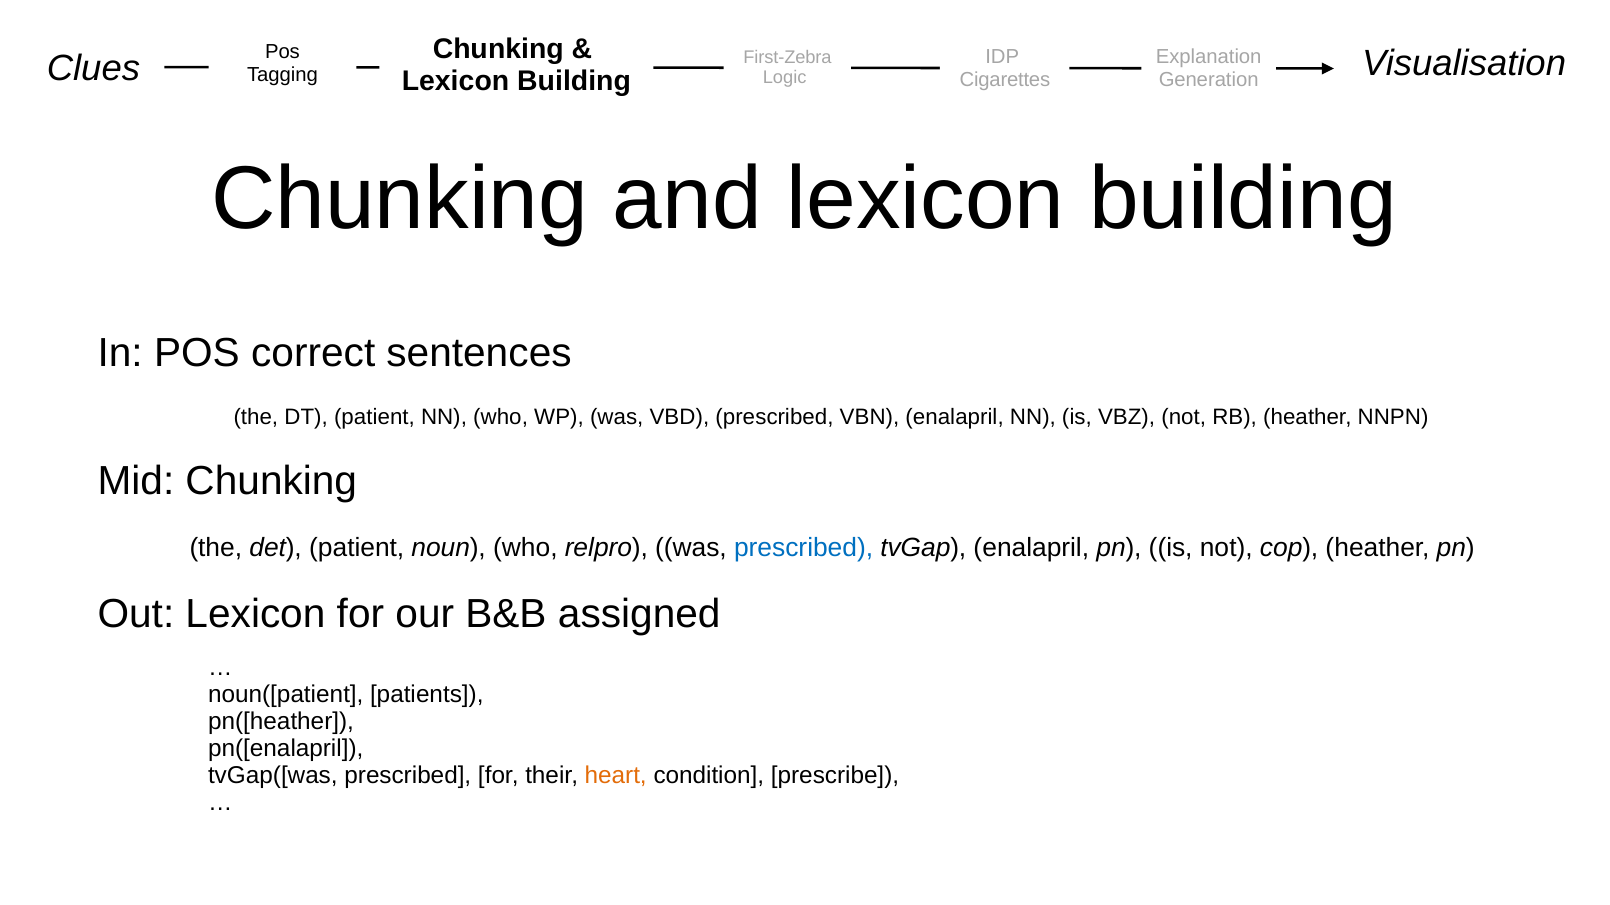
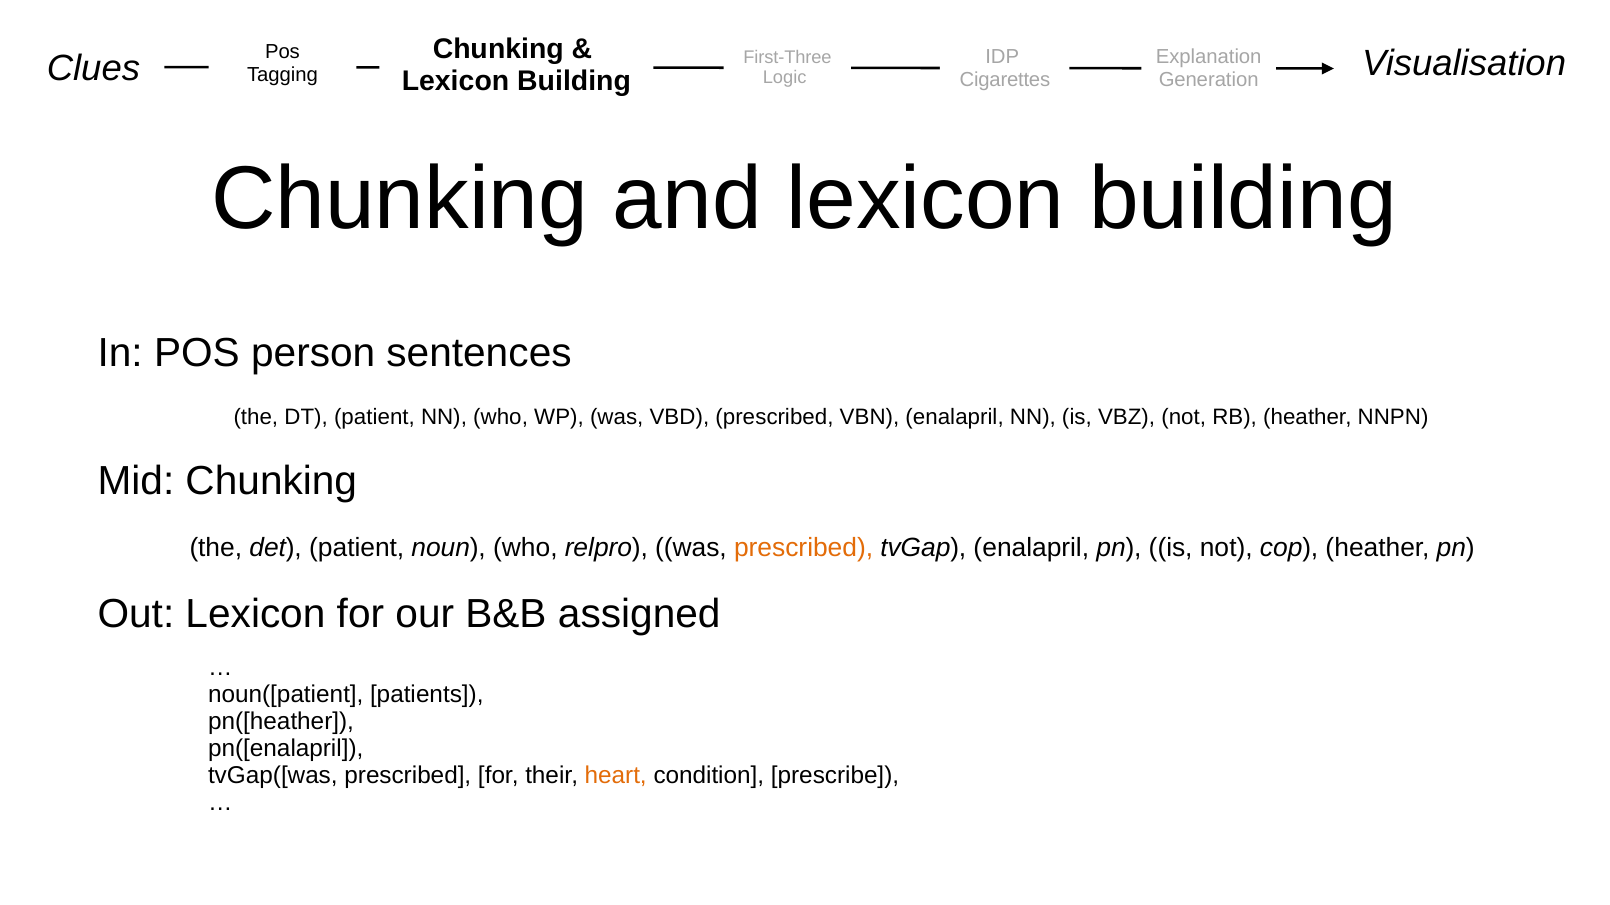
First-Zebra: First-Zebra -> First-Three
correct: correct -> person
prescribed at (804, 548) colour: blue -> orange
